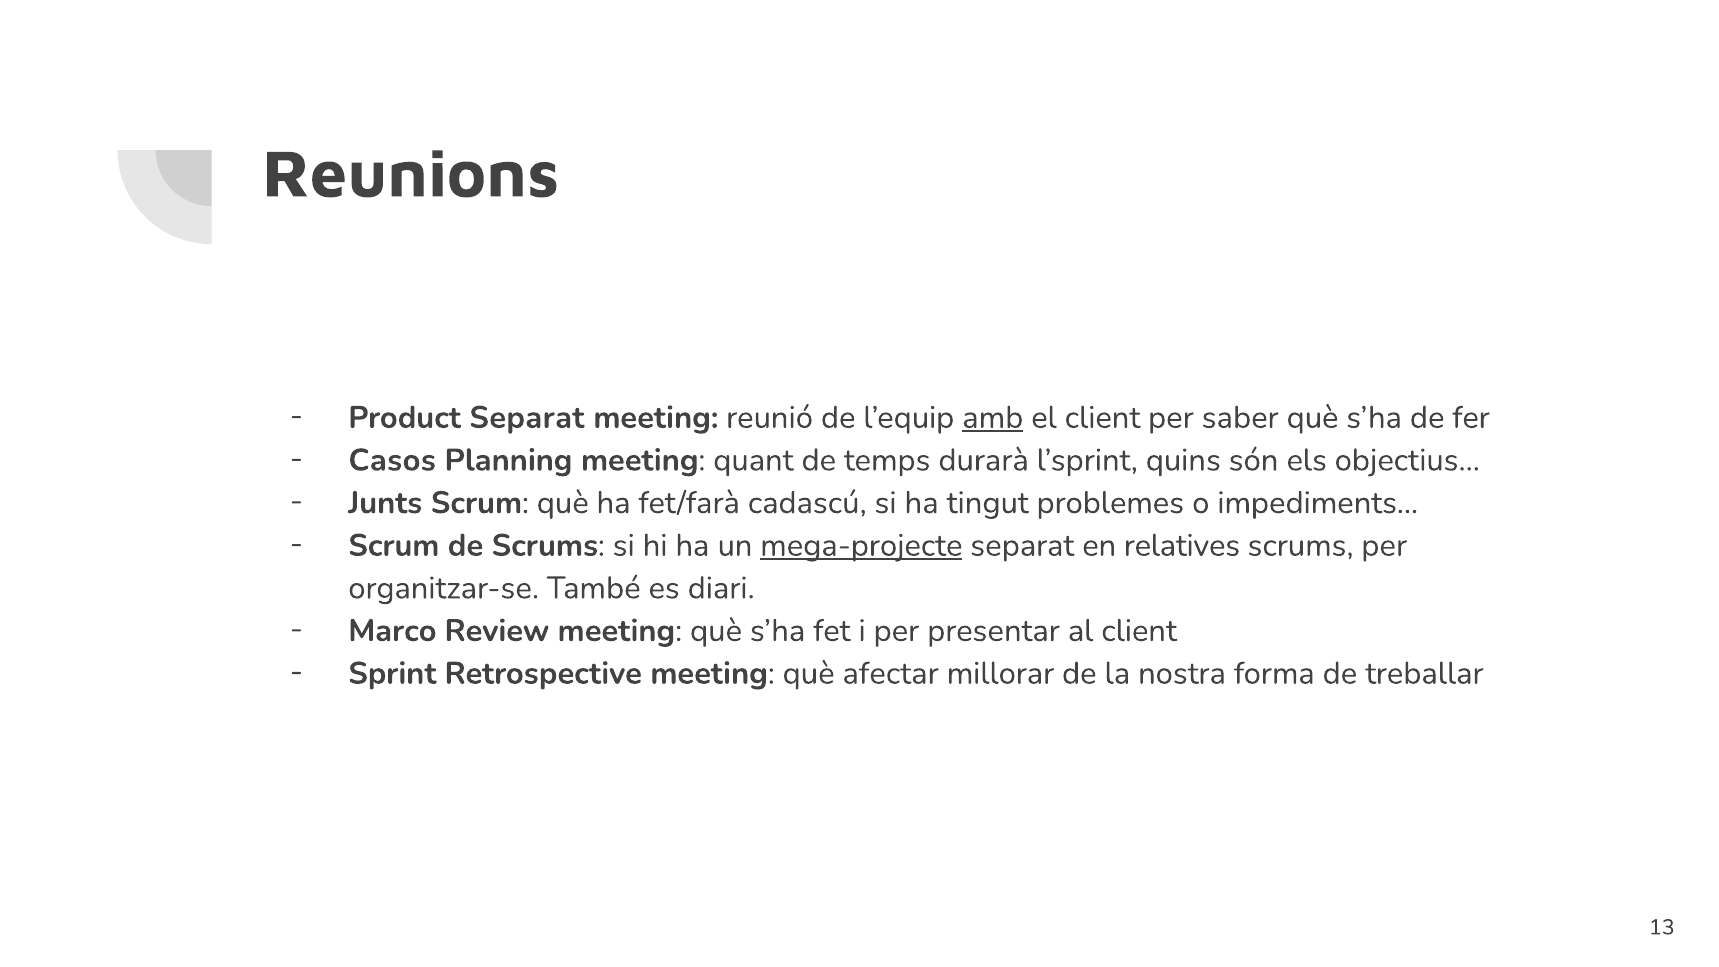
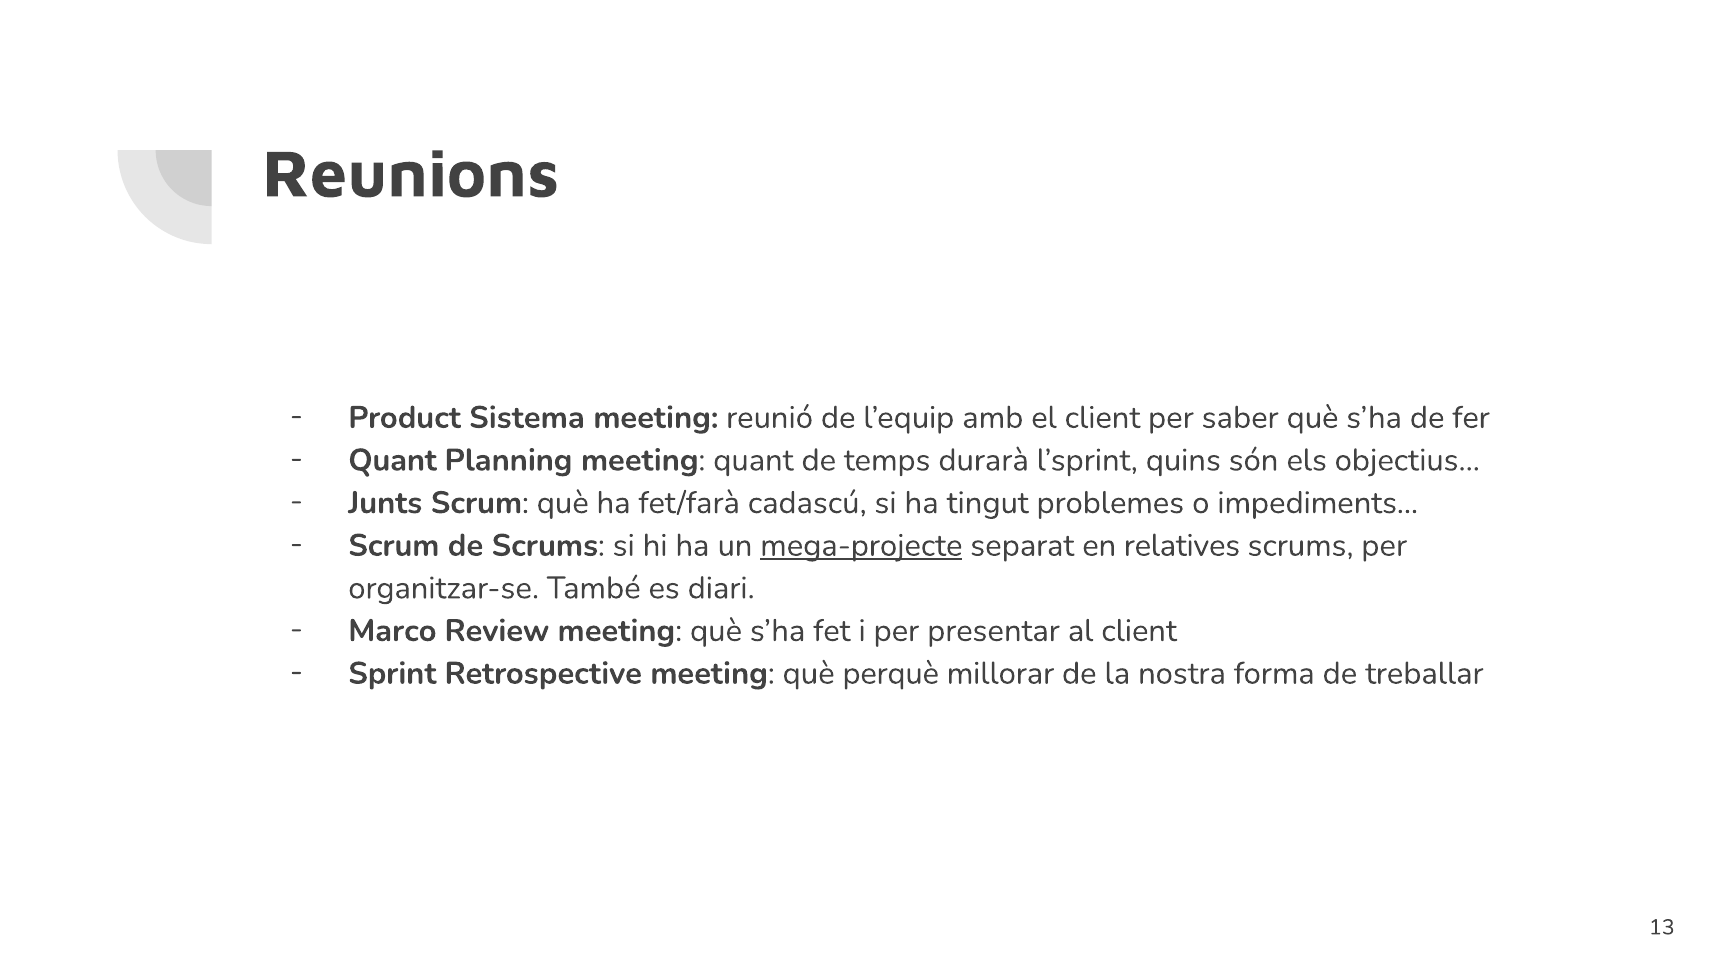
Product Separat: Separat -> Sistema
amb underline: present -> none
Casos at (392, 460): Casos -> Quant
afectar: afectar -> perquè
